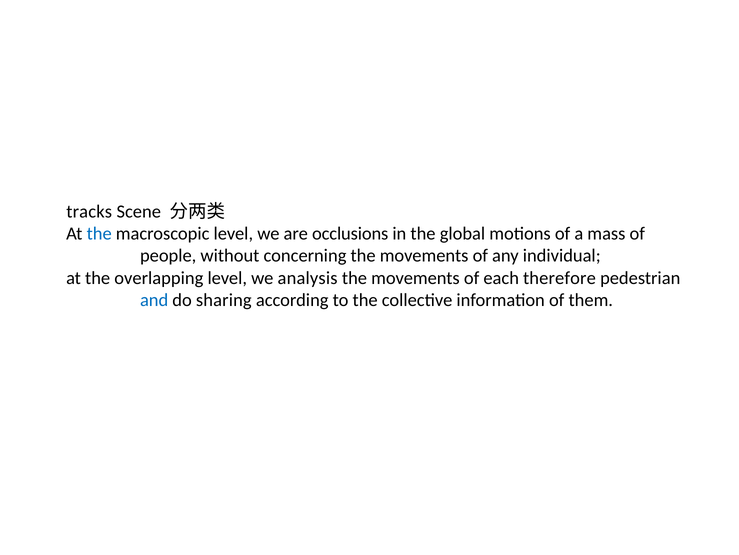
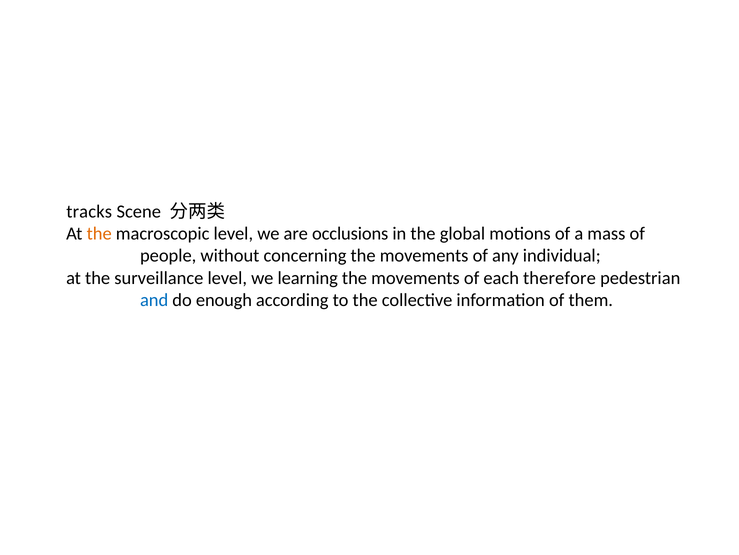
the at (99, 233) colour: blue -> orange
overlapping: overlapping -> surveillance
analysis: analysis -> learning
sharing: sharing -> enough
